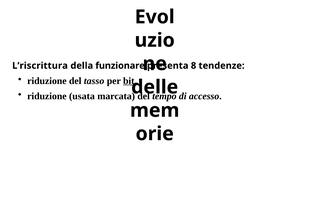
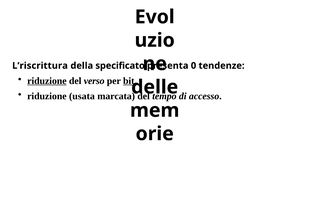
funzionare: funzionare -> specificato
8: 8 -> 0
riduzione at (47, 81) underline: none -> present
tasso: tasso -> verso
